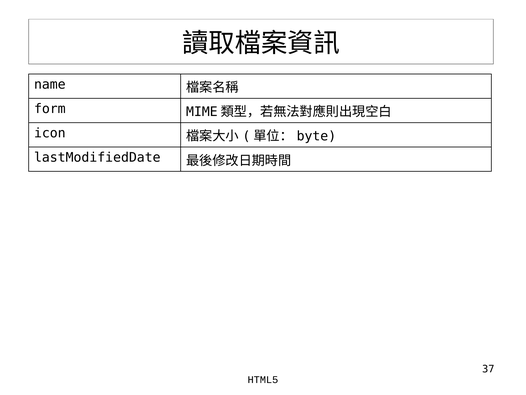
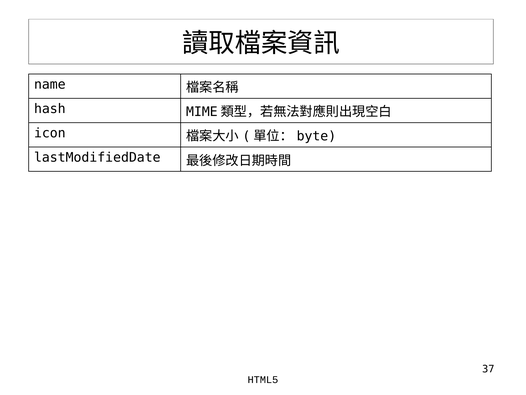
form: form -> hash
